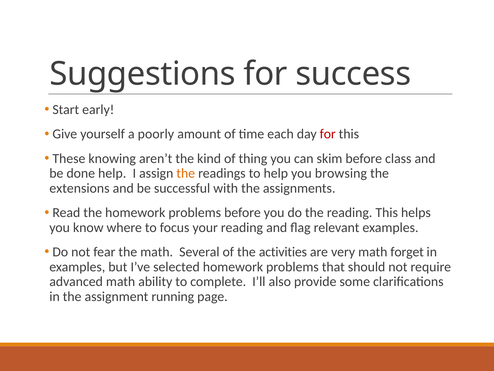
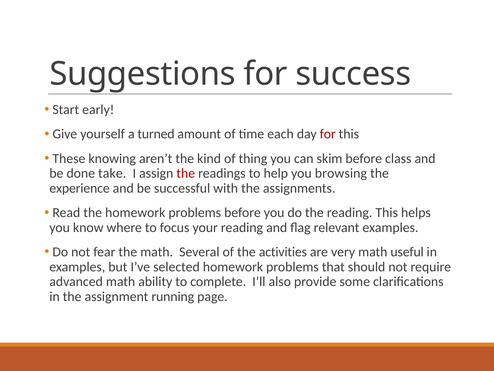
poorly: poorly -> turned
done help: help -> take
the at (186, 173) colour: orange -> red
extensions: extensions -> experience
forget: forget -> useful
